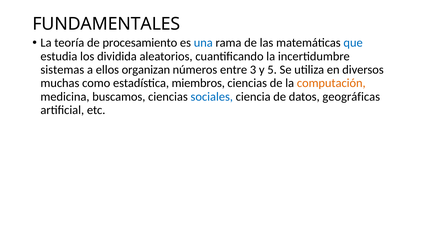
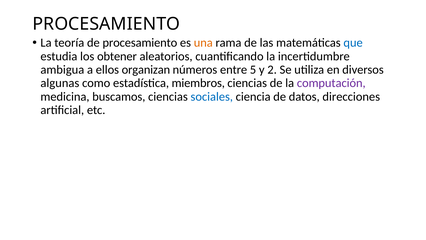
FUNDAMENTALES at (106, 24): FUNDAMENTALES -> PROCESAMIENTO
una colour: blue -> orange
dividida: dividida -> obtener
sistemas: sistemas -> ambigua
3: 3 -> 5
5: 5 -> 2
muchas: muchas -> algunas
computación colour: orange -> purple
geográficas: geográficas -> direcciones
